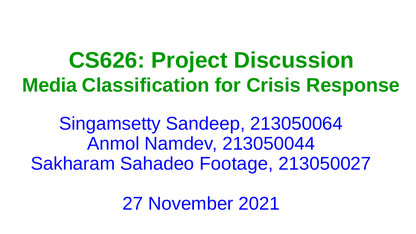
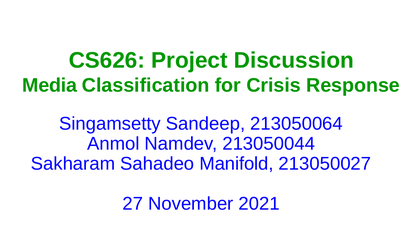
Footage: Footage -> Manifold
